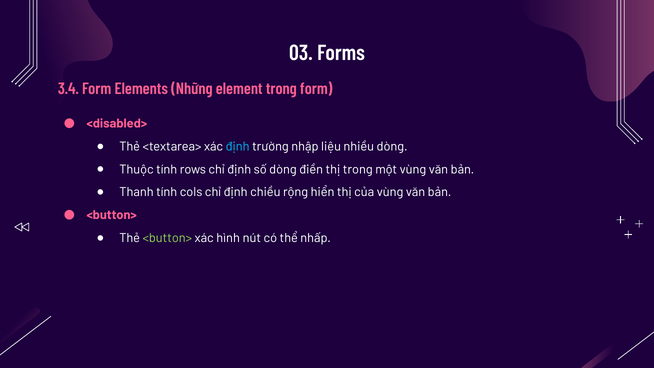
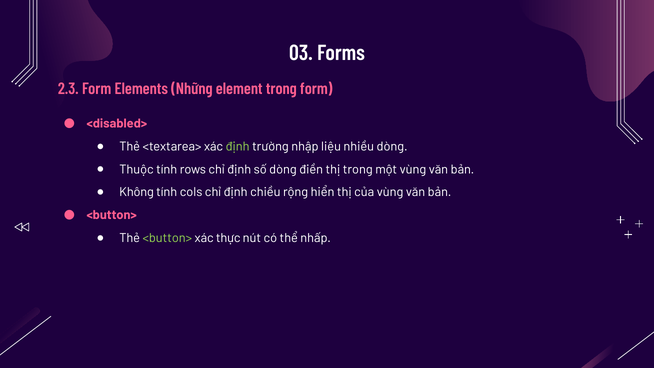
3.4: 3.4 -> 2.3
định at (238, 146) colour: light blue -> light green
Thanh: Thanh -> Không
hình: hình -> thực
